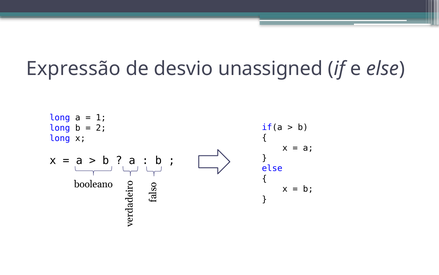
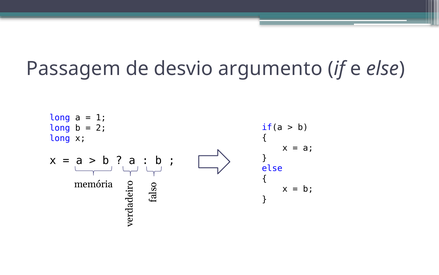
Expressão: Expressão -> Passagem
unassigned: unassigned -> argumento
booleano: booleano -> memória
